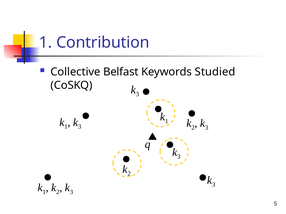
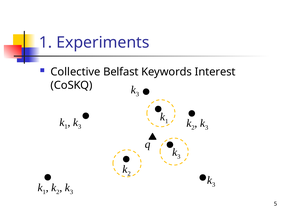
Contribution: Contribution -> Experiments
Studied: Studied -> Interest
